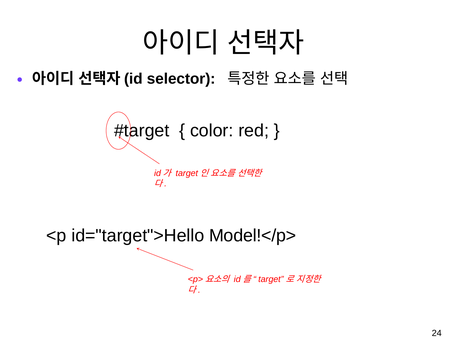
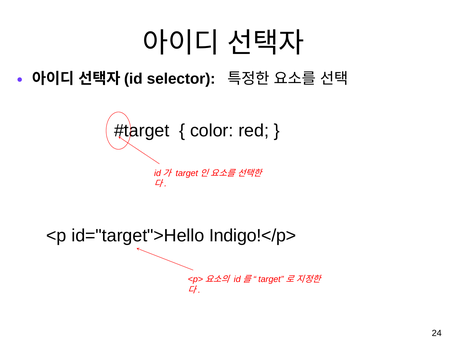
Model!</p>: Model!</p> -> Indigo!</p>
